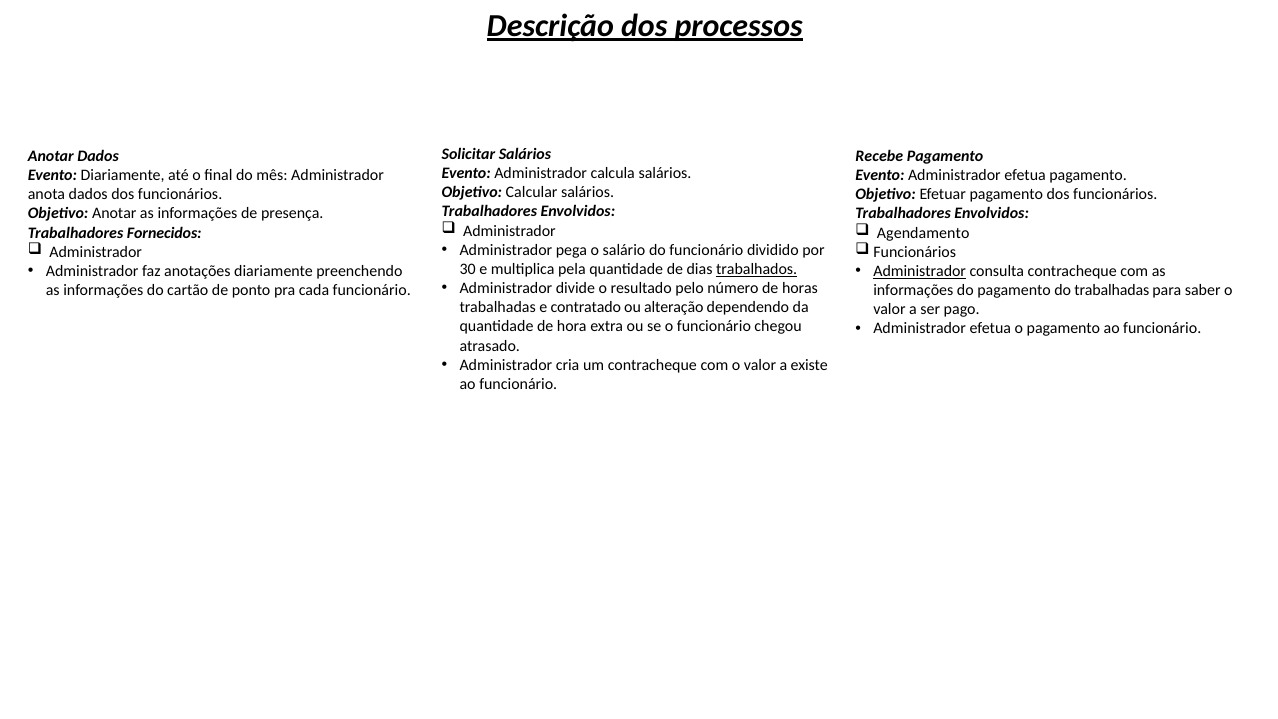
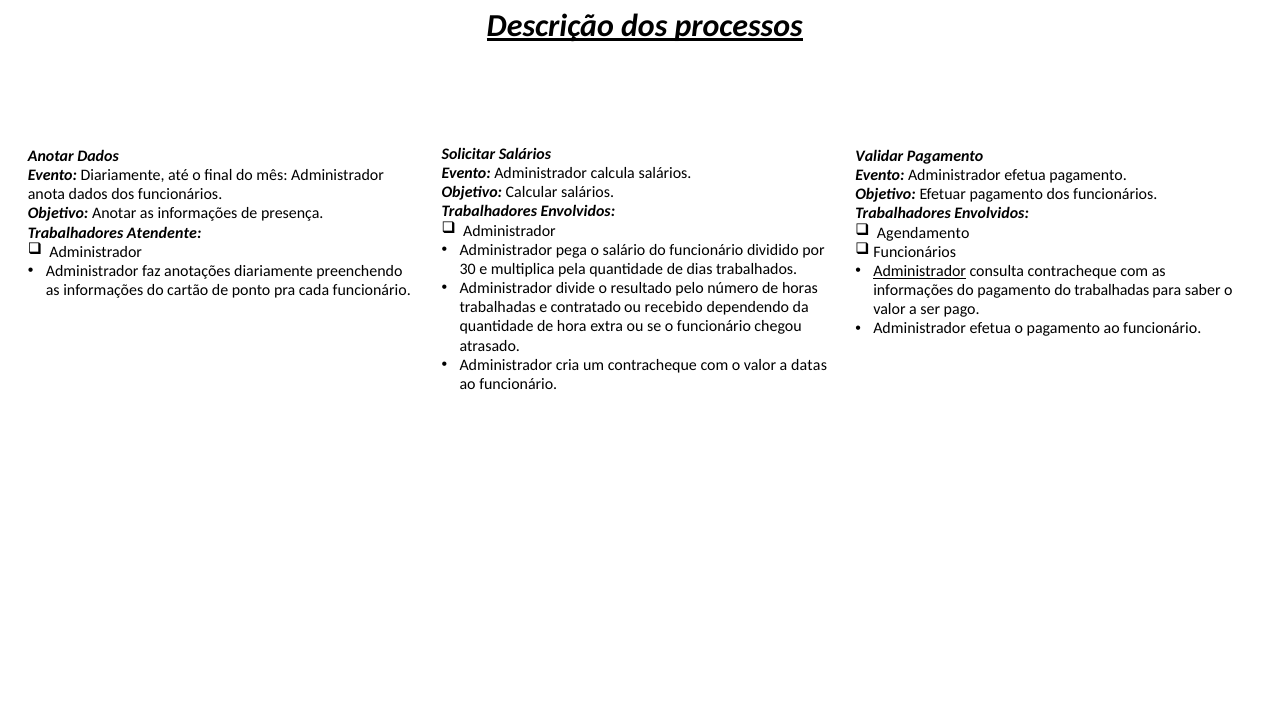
Recebe: Recebe -> Validar
Fornecidos: Fornecidos -> Atendente
trabalhados underline: present -> none
alteração: alteração -> recebido
existe: existe -> datas
